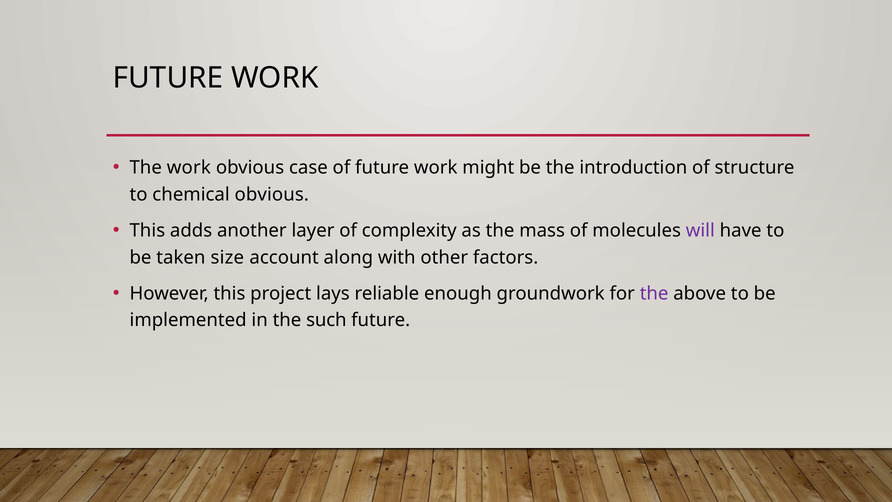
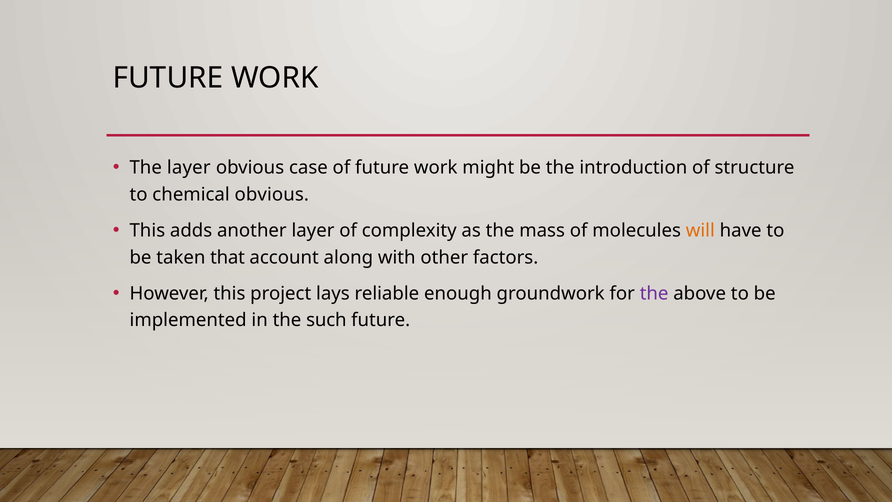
The work: work -> layer
will colour: purple -> orange
size: size -> that
